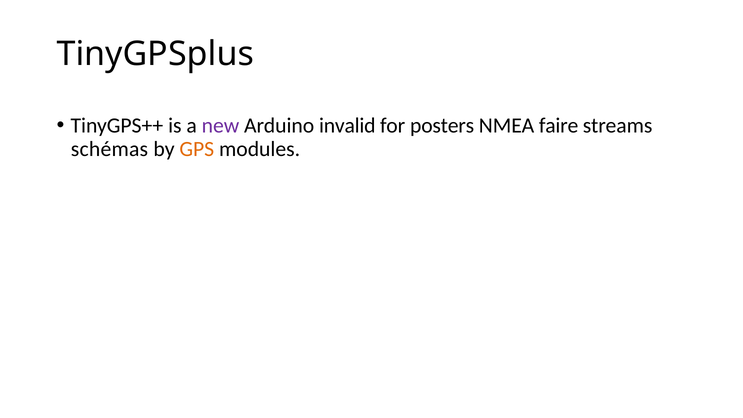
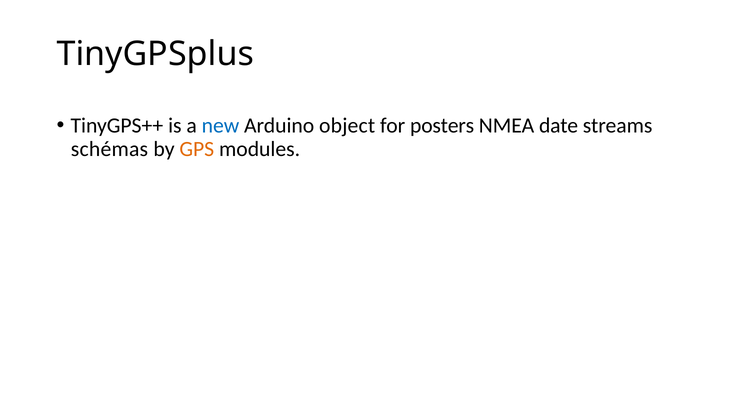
new colour: purple -> blue
invalid: invalid -> object
faire: faire -> date
